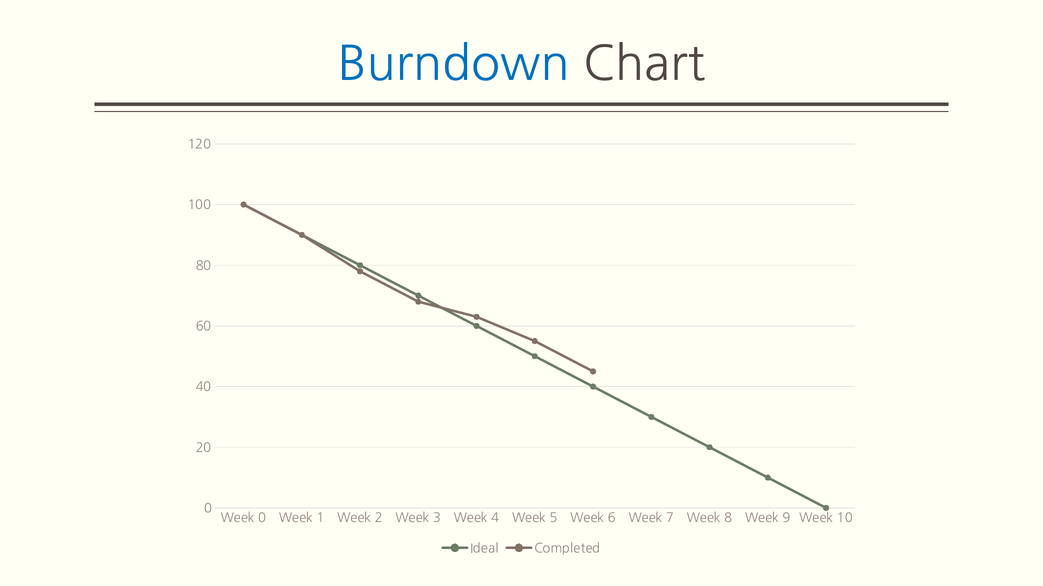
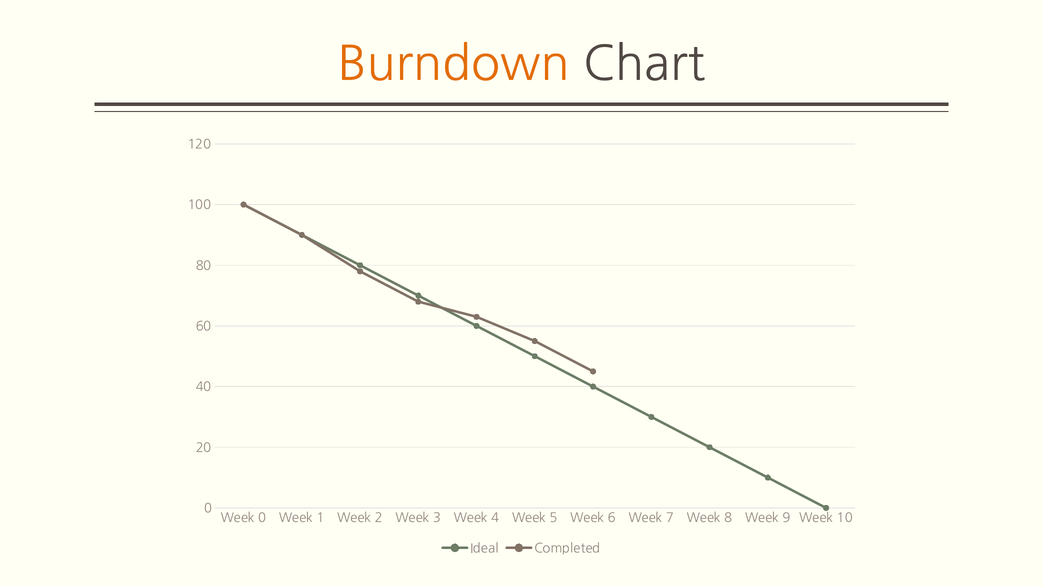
Burndown colour: blue -> orange
